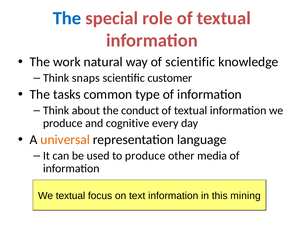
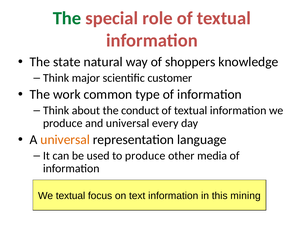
The at (67, 18) colour: blue -> green
work: work -> state
of scientific: scientific -> shoppers
snaps: snaps -> major
tasks: tasks -> work
and cognitive: cognitive -> universal
